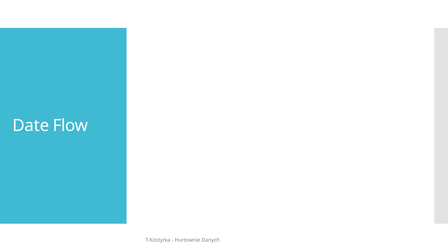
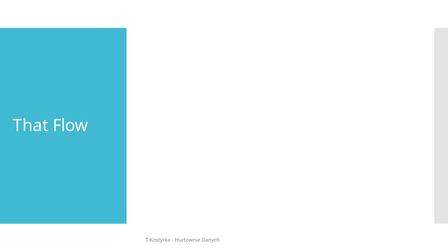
Date: Date -> That
